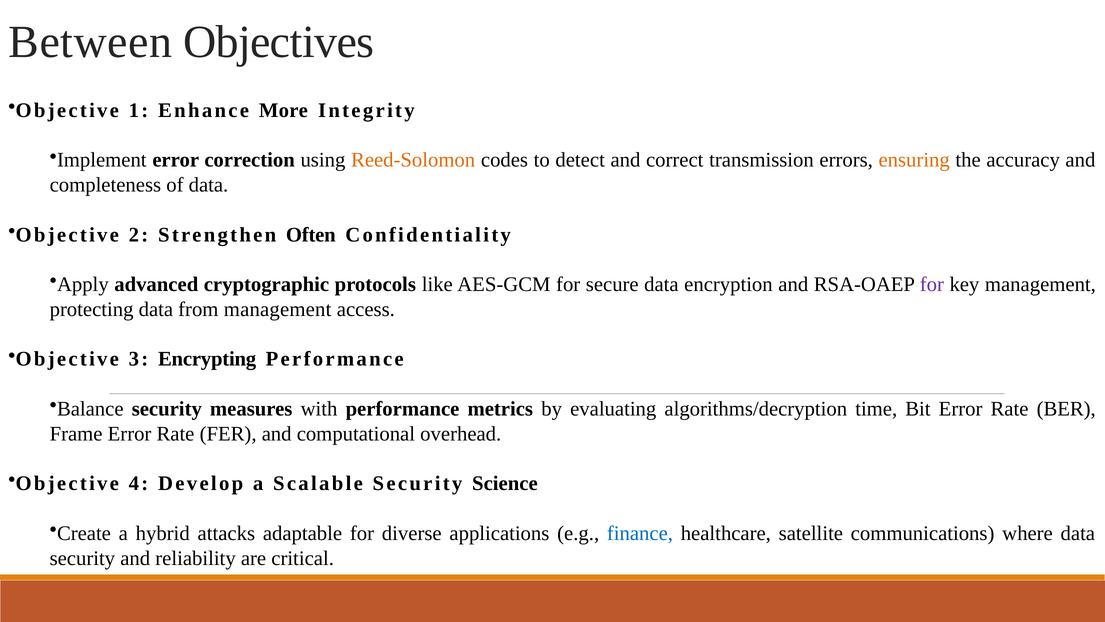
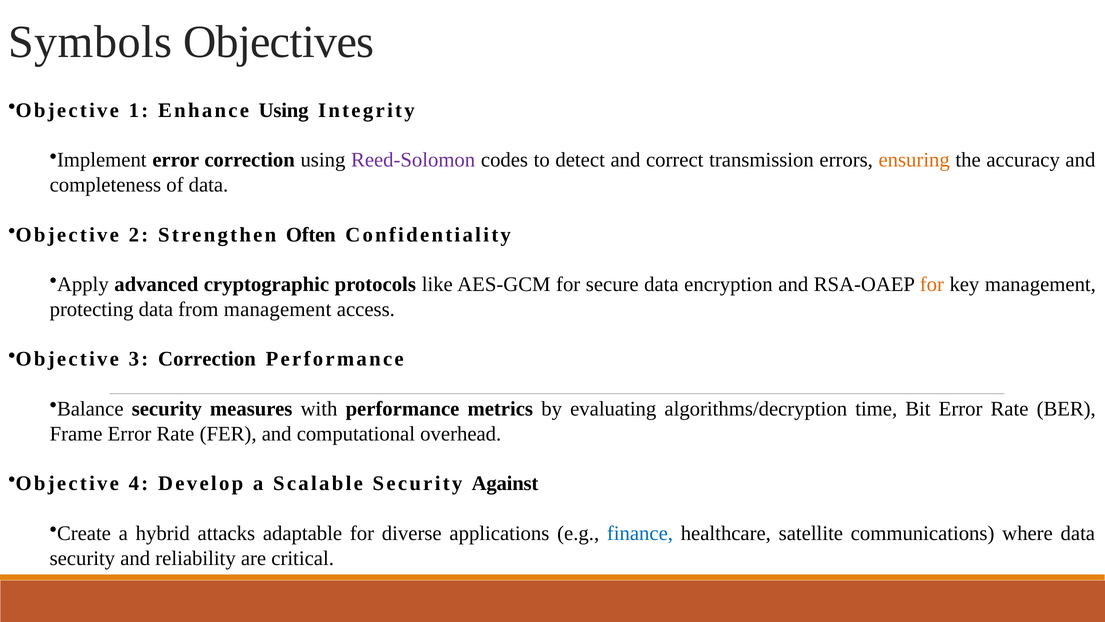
Between: Between -> Symbols
Enhance More: More -> Using
Reed-Solomon colour: orange -> purple
for at (932, 284) colour: purple -> orange
3 Encrypting: Encrypting -> Correction
Science: Science -> Against
